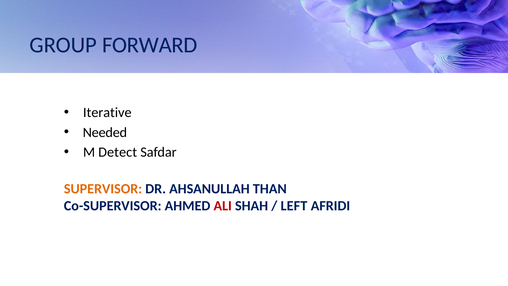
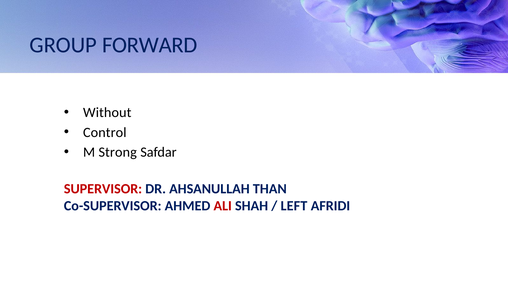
Iterative: Iterative -> Without
Needed: Needed -> Control
Detect: Detect -> Strong
SUPERVISOR colour: orange -> red
